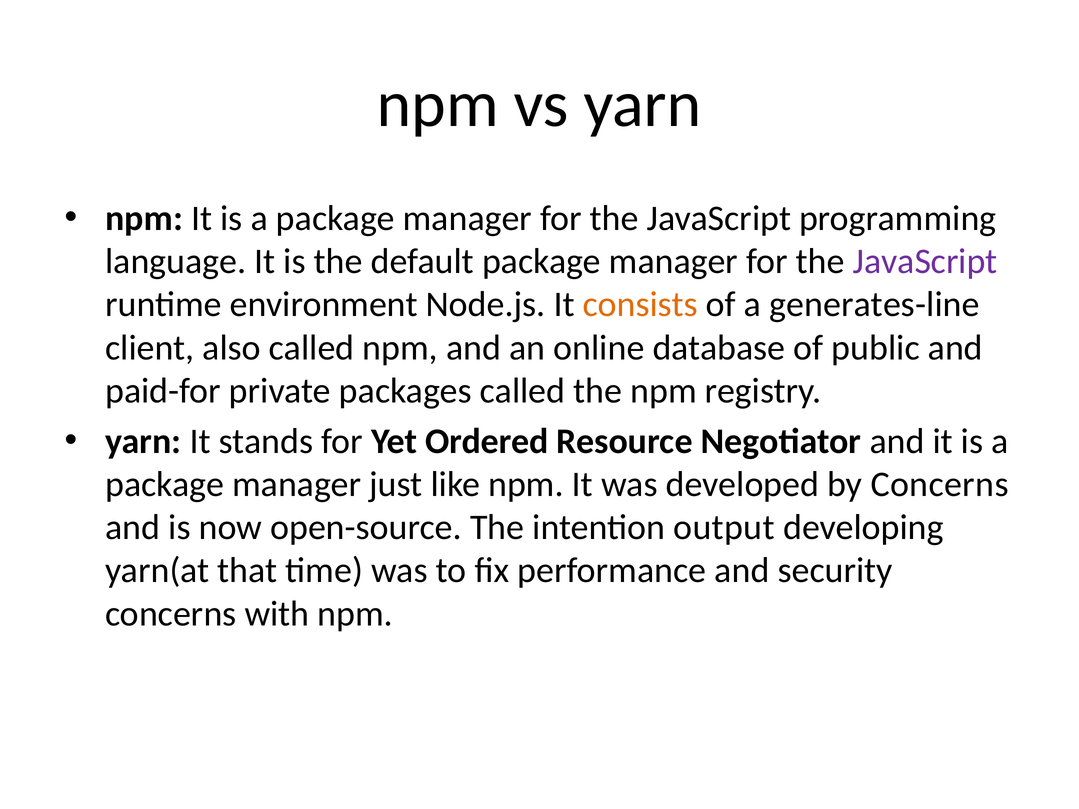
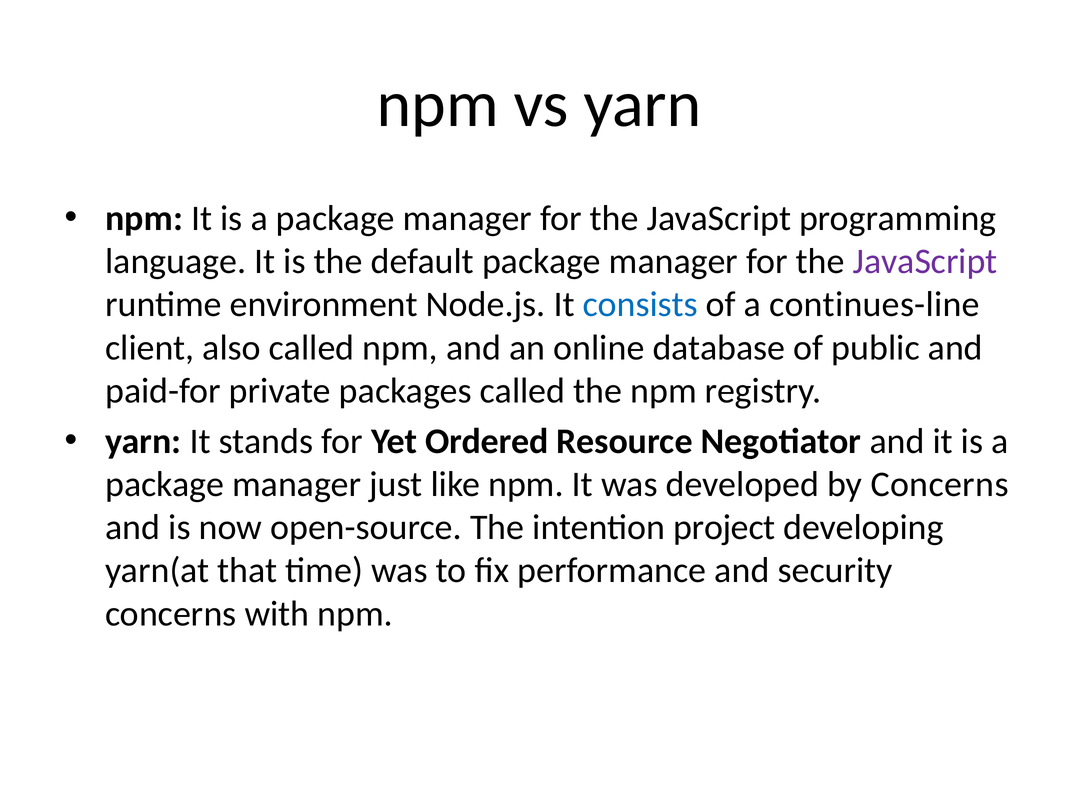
consists colour: orange -> blue
generates-line: generates-line -> continues-line
output: output -> project
